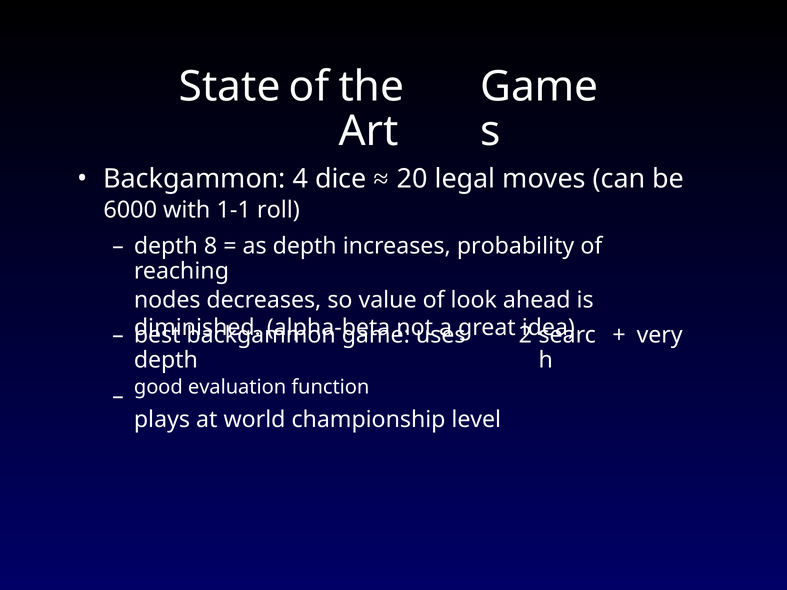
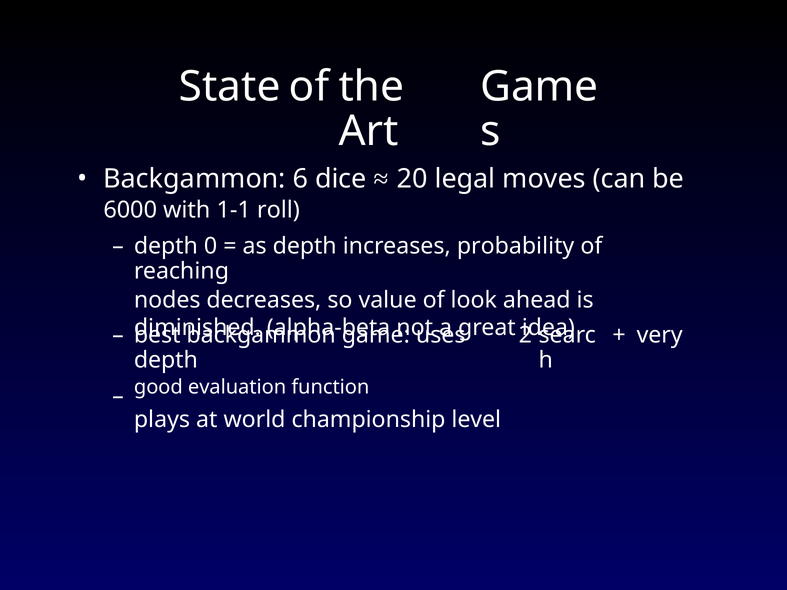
4: 4 -> 6
8: 8 -> 0
